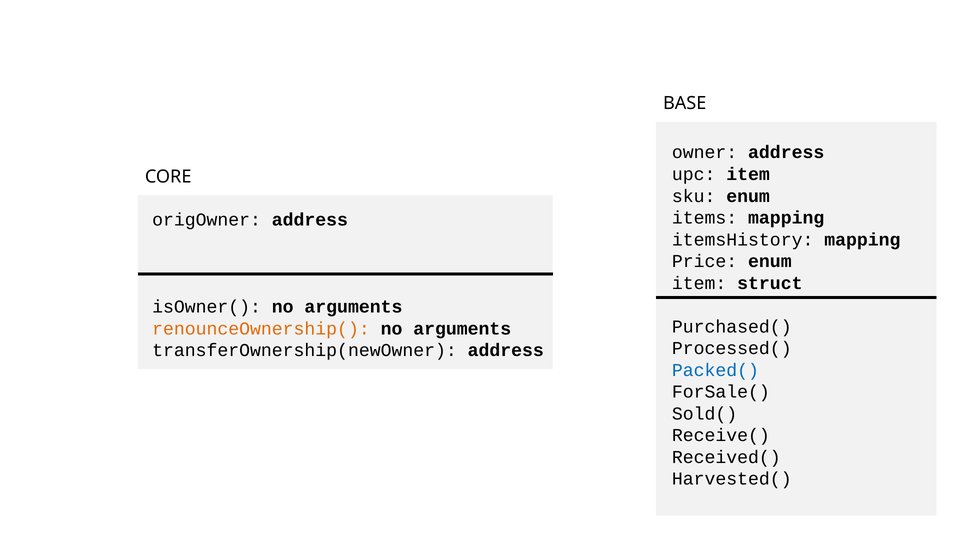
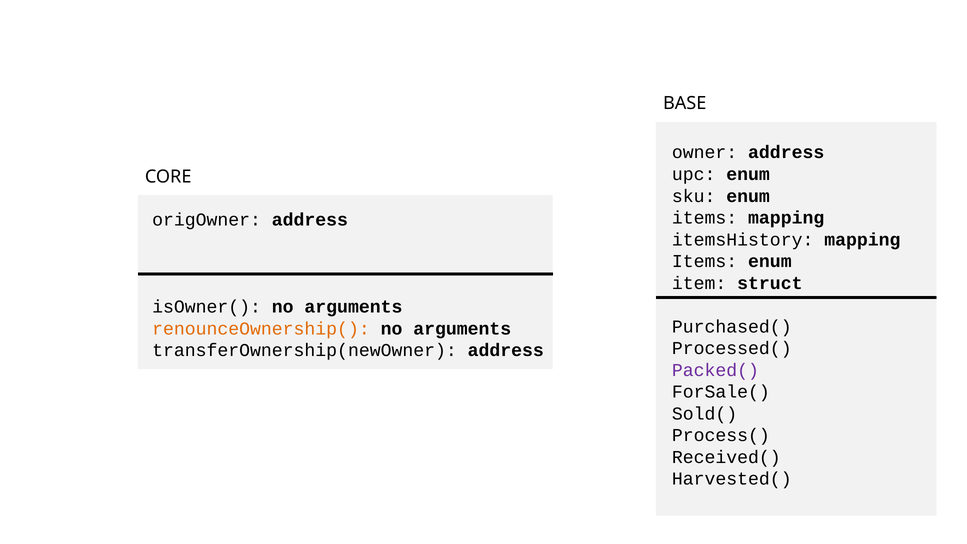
upc item: item -> enum
Price at (705, 261): Price -> Items
Packed( colour: blue -> purple
Receive(: Receive( -> Process(
